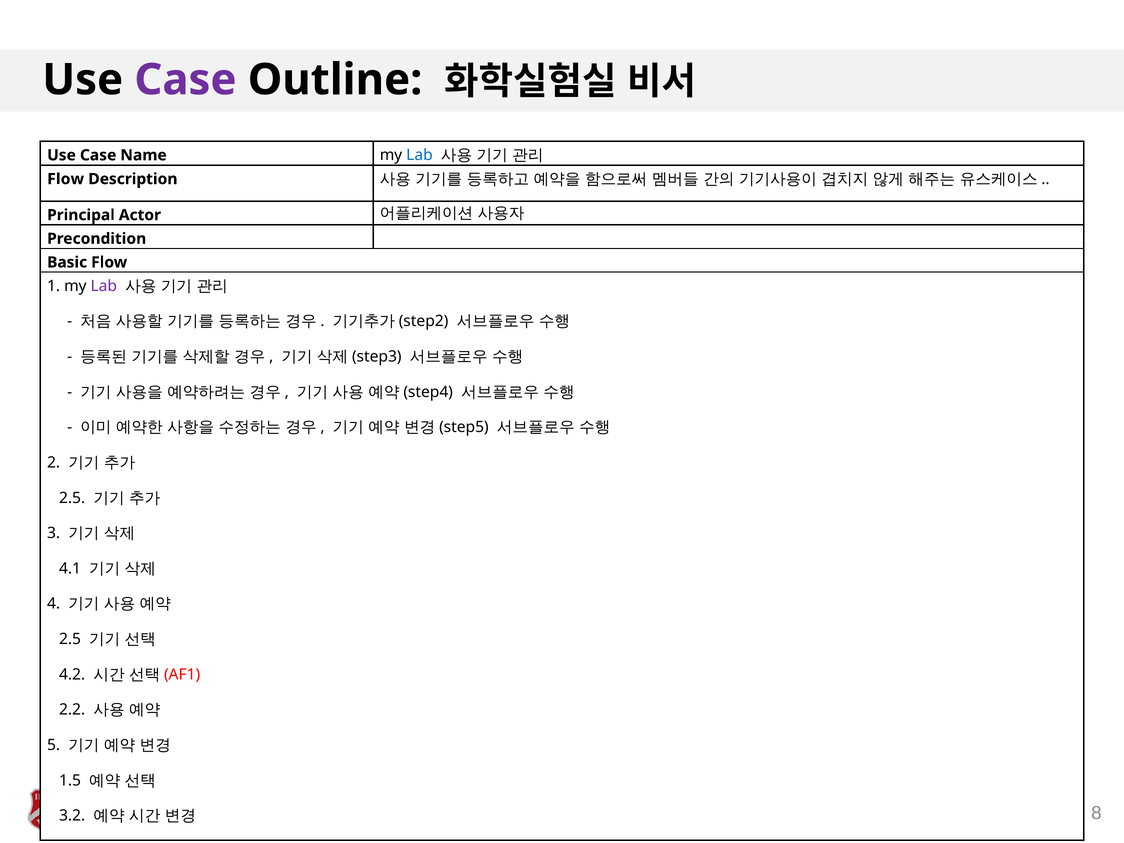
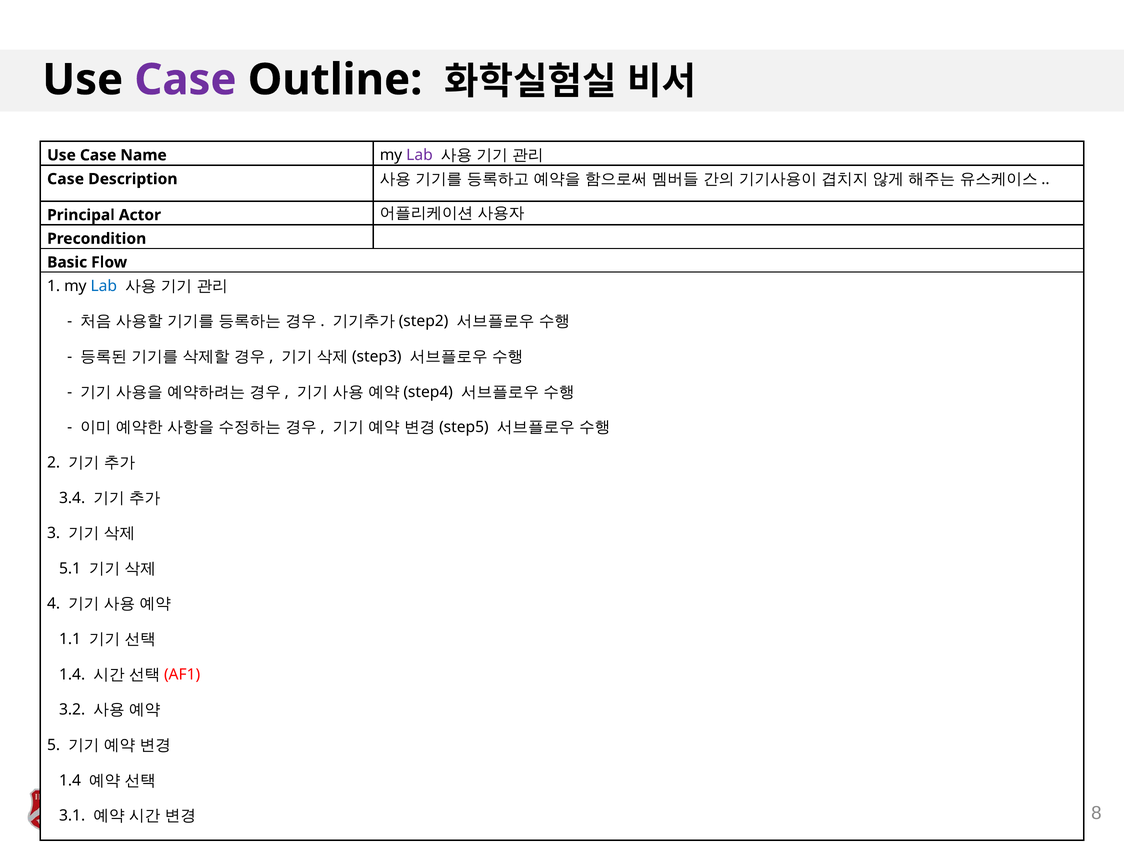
Lab at (419, 155) colour: blue -> purple
Flow at (66, 179): Flow -> Case
Lab at (104, 286) colour: purple -> blue
2.5 at (72, 498): 2.5 -> 3.4
4.1: 4.1 -> 5.1
2.5 at (70, 639): 2.5 -> 1.1
4.2 at (72, 674): 4.2 -> 1.4
2.2: 2.2 -> 3.2
1.5 at (70, 780): 1.5 -> 1.4
3.2: 3.2 -> 3.1
